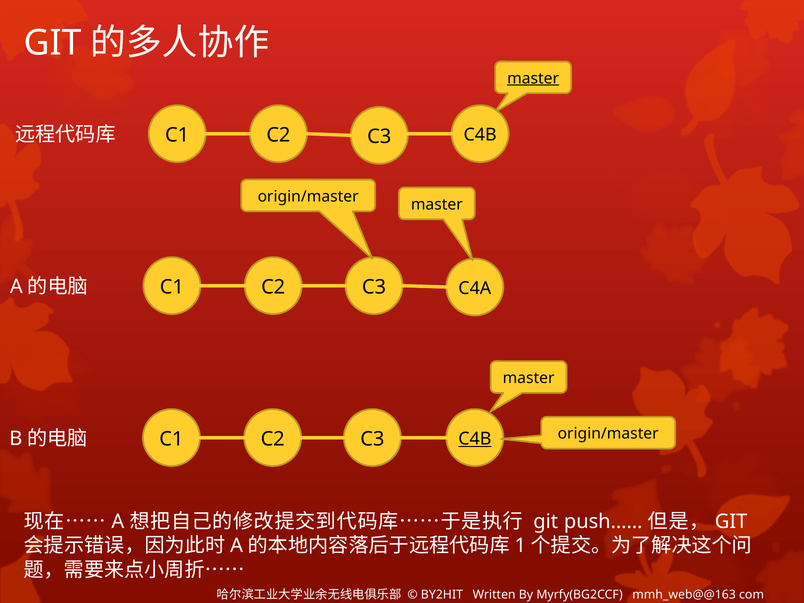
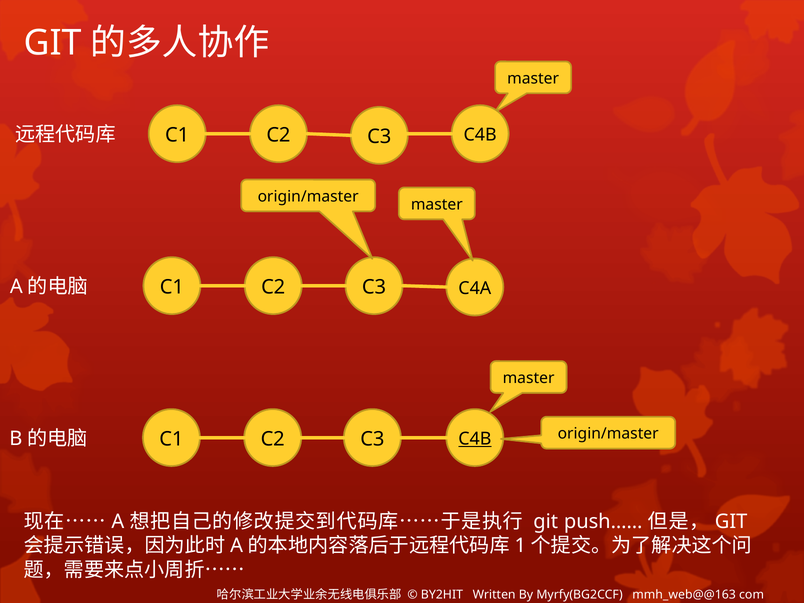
master at (533, 78) underline: present -> none
